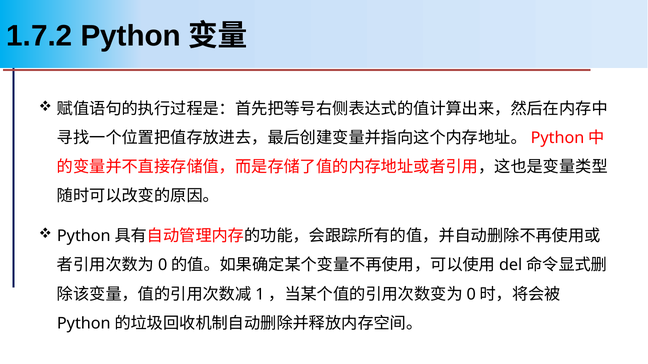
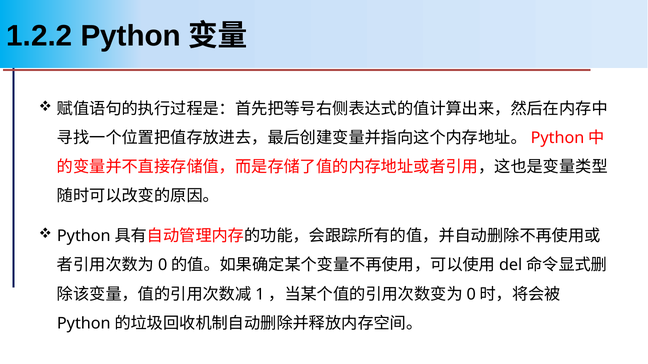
1.7.2: 1.7.2 -> 1.2.2
